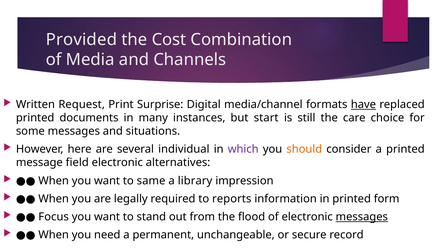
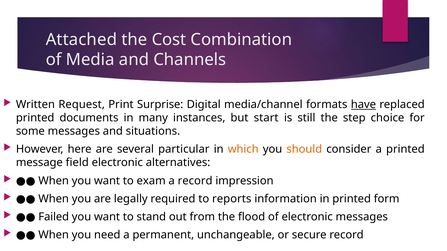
Provided: Provided -> Attached
care: care -> step
individual: individual -> particular
which colour: purple -> orange
same: same -> exam
a library: library -> record
Focus: Focus -> Failed
messages at (362, 217) underline: present -> none
